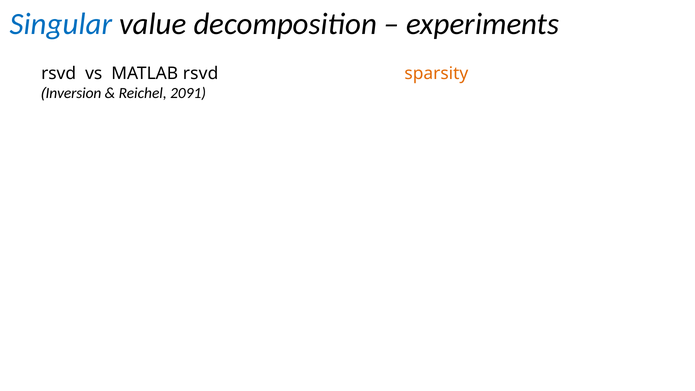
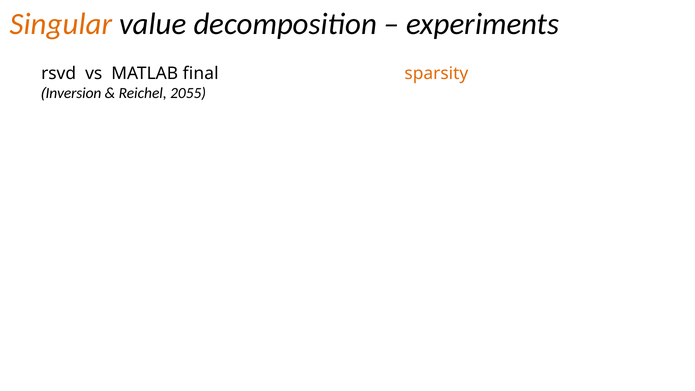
Singular colour: blue -> orange
MATLAB rsvd: rsvd -> final
2091: 2091 -> 2055
